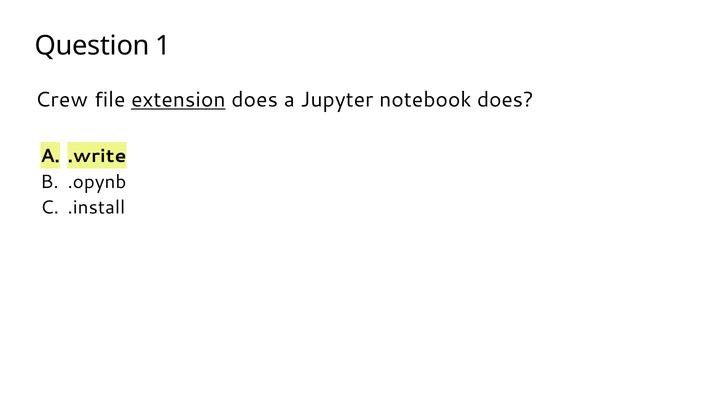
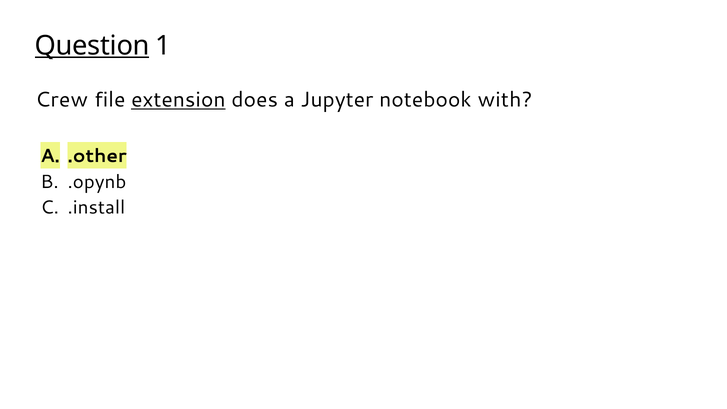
Question underline: none -> present
notebook does: does -> with
.write: .write -> .other
